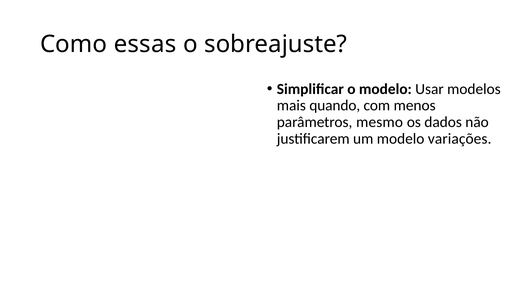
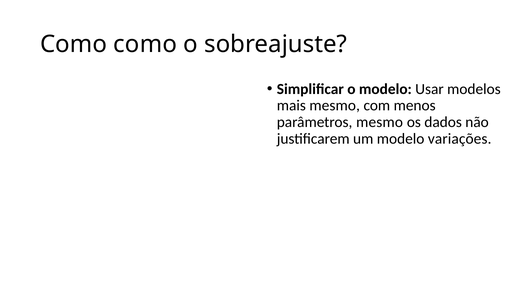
Como essas: essas -> como
mais quando: quando -> mesmo
